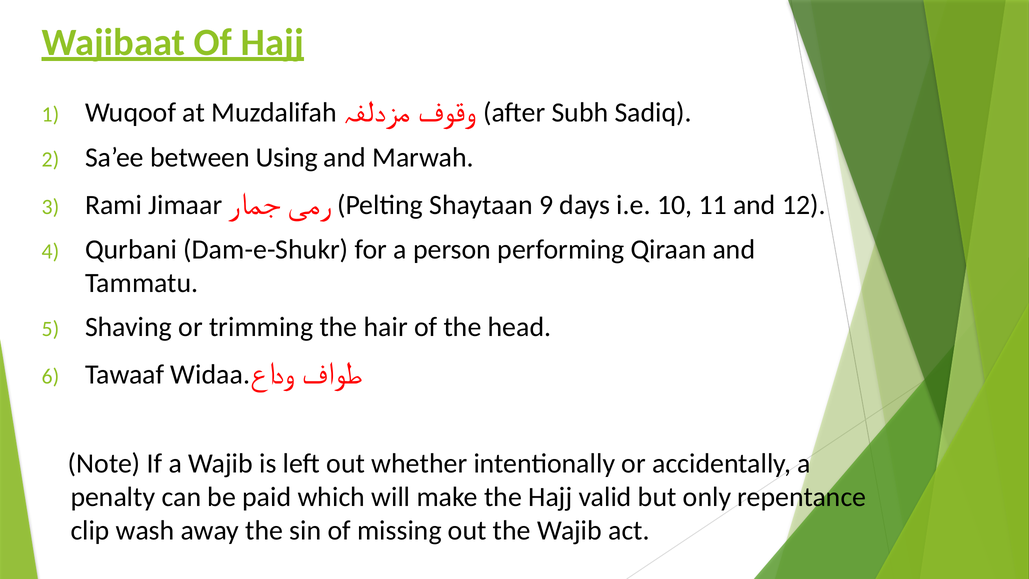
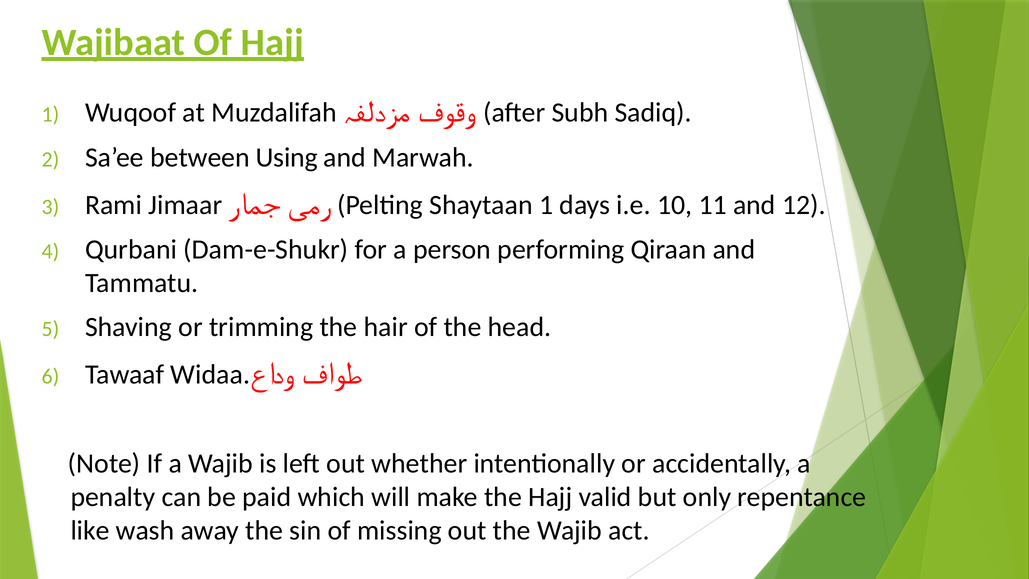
Shaytaan 9: 9 -> 1
clip: clip -> like
